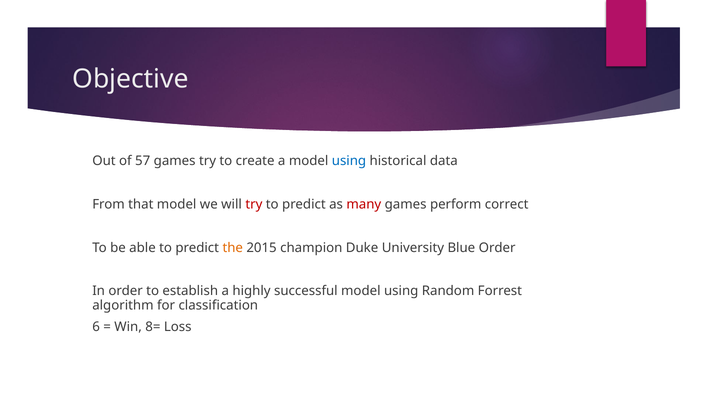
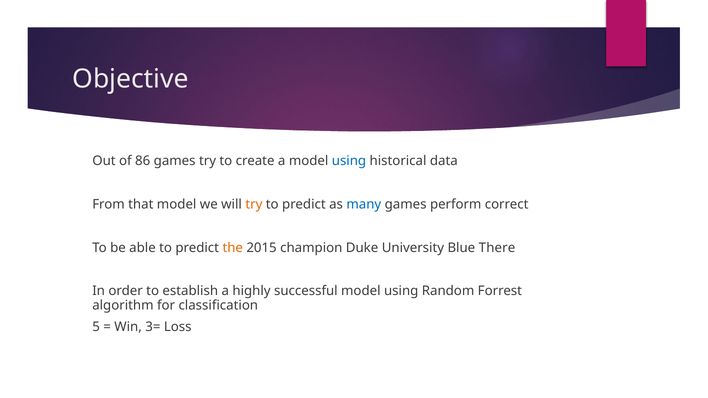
57: 57 -> 86
try at (254, 204) colour: red -> orange
many colour: red -> blue
Blue Order: Order -> There
6: 6 -> 5
8=: 8= -> 3=
